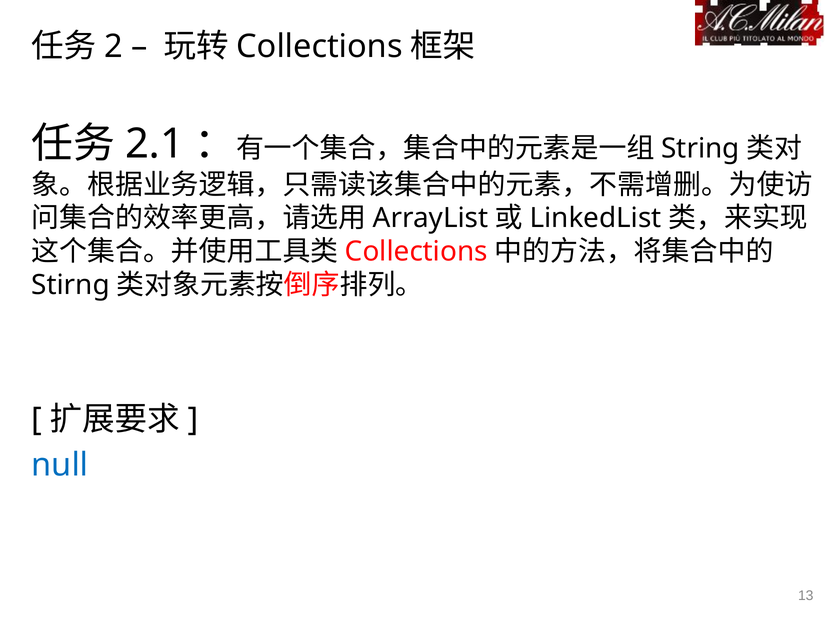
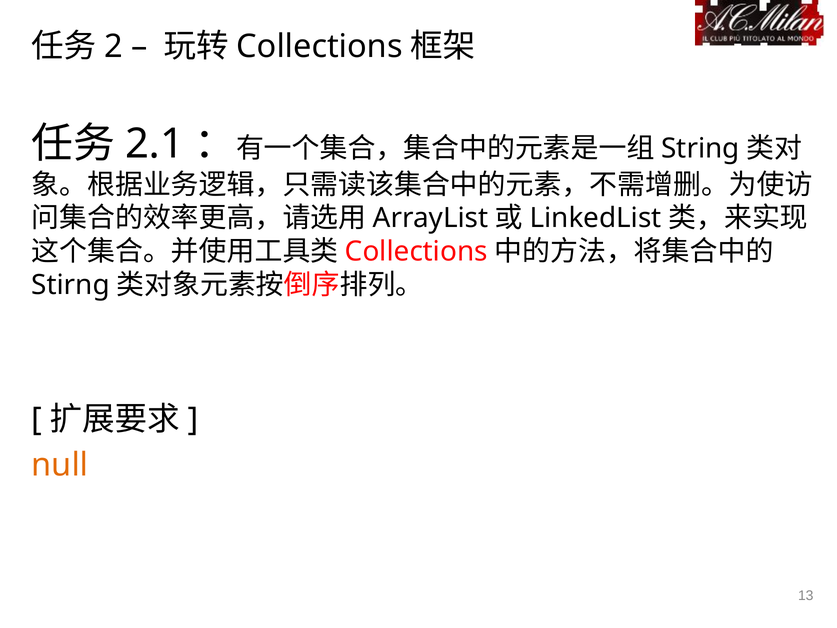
null colour: blue -> orange
